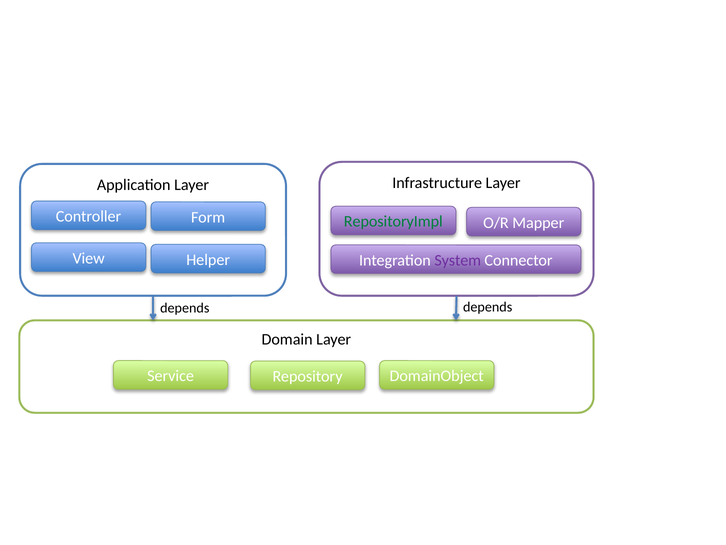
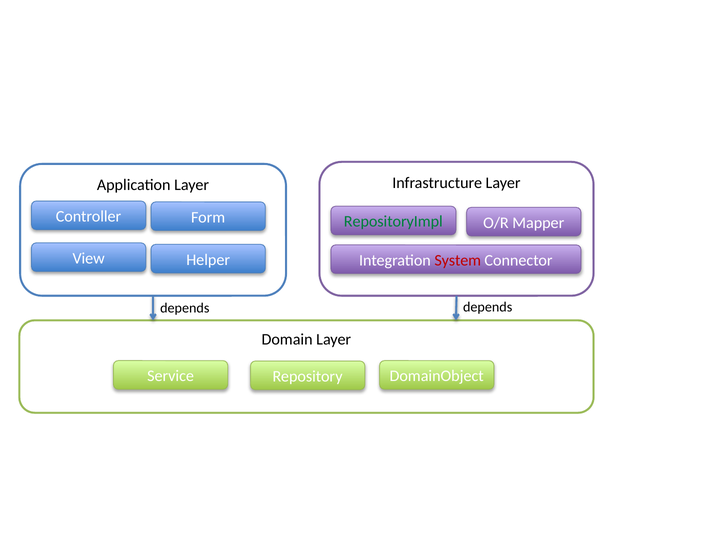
System colour: purple -> red
